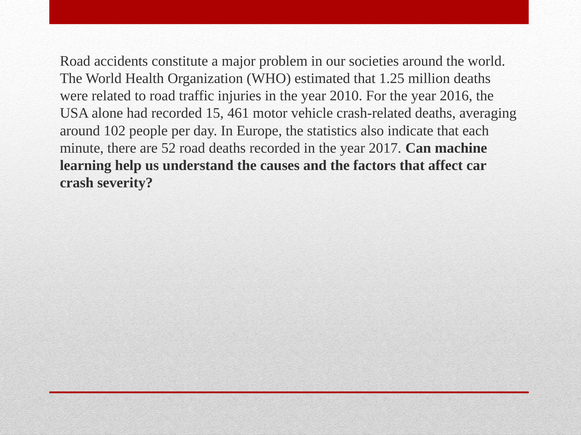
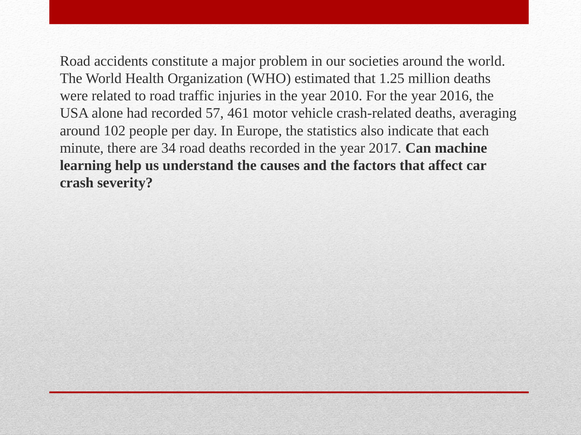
15: 15 -> 57
52: 52 -> 34
